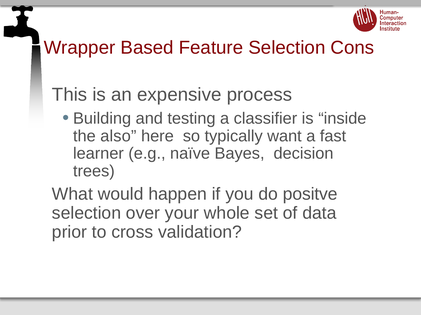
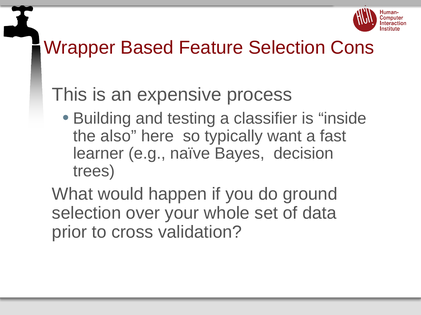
positve: positve -> ground
